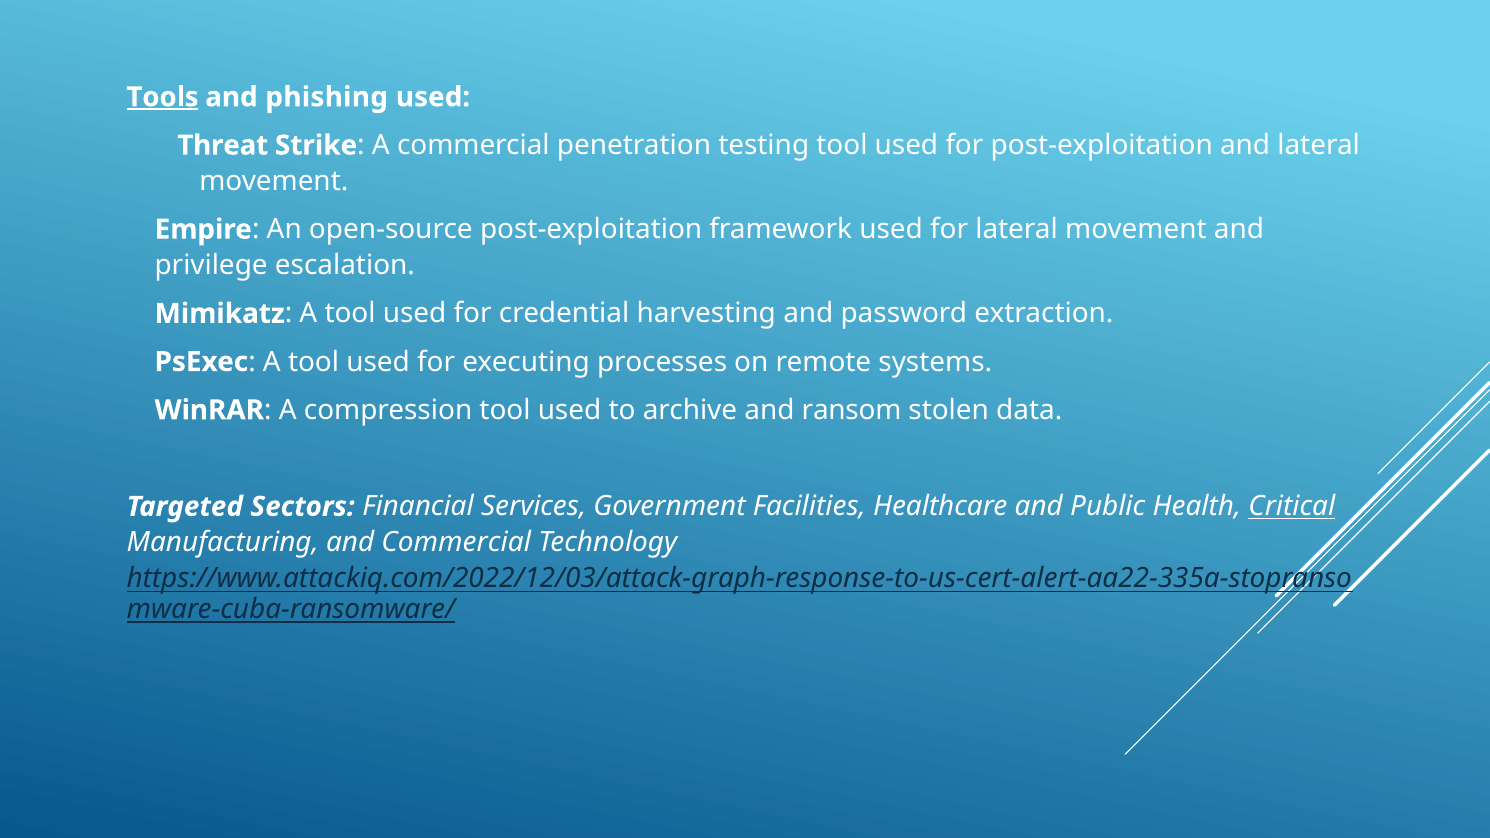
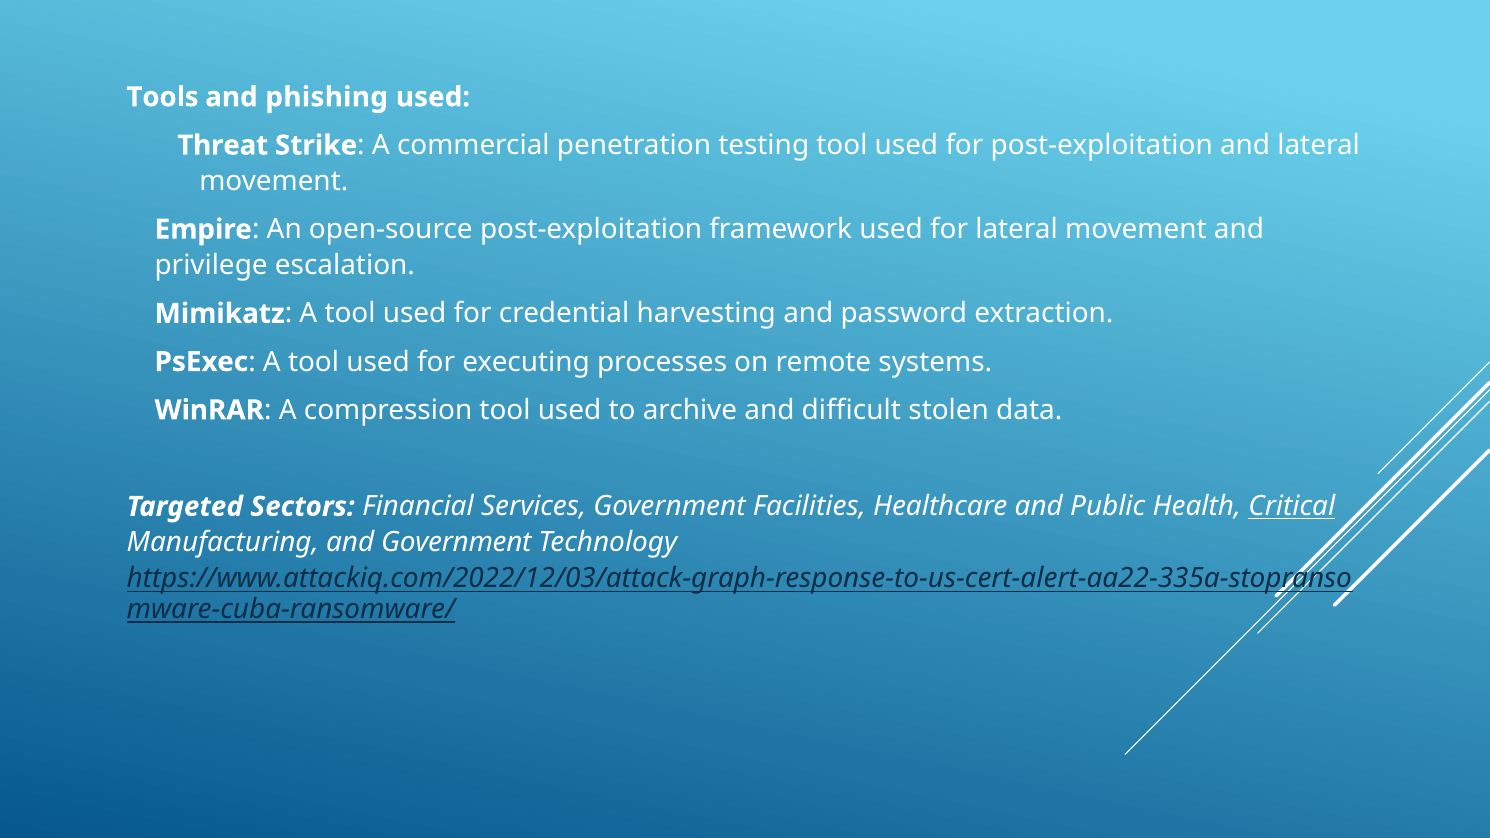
Tools underline: present -> none
ransom: ransom -> difficult
and Commercial: Commercial -> Government
